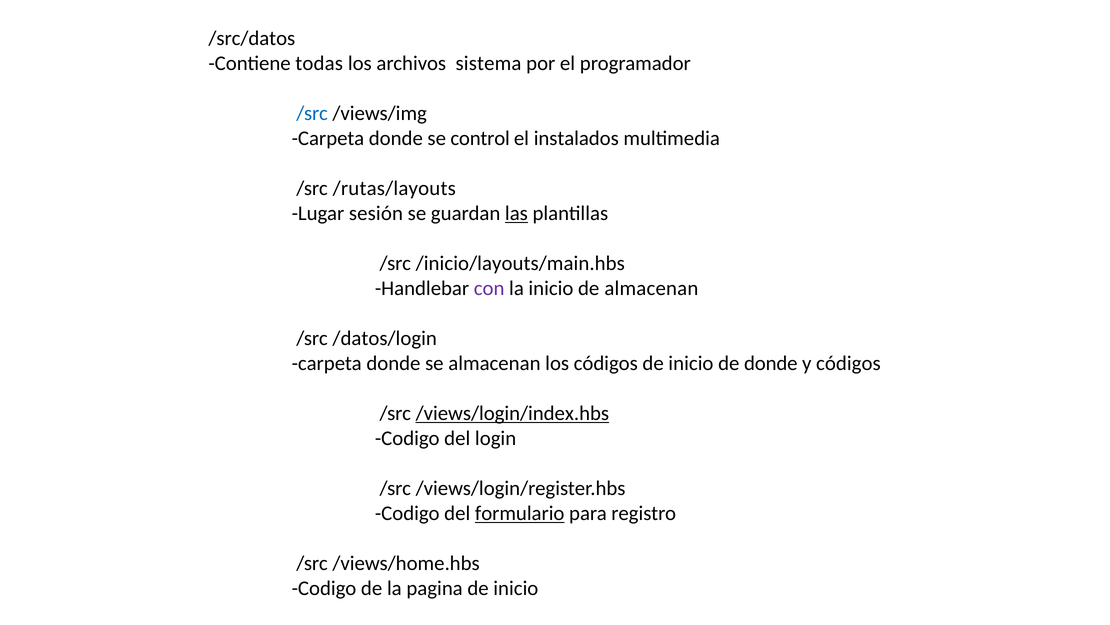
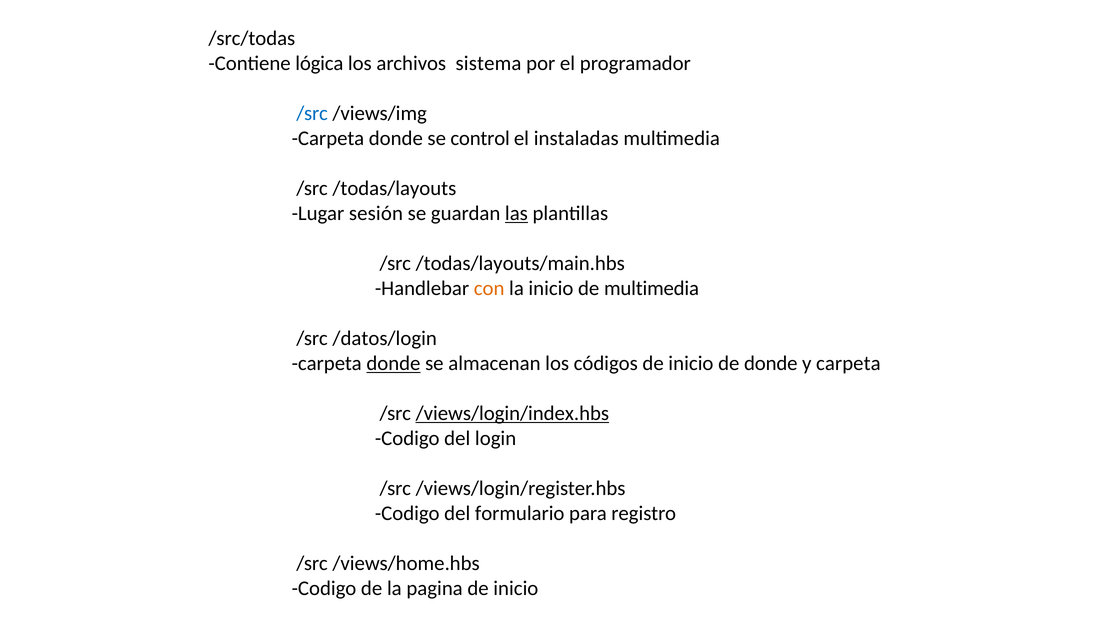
/src/datos: /src/datos -> /src/todas
todas: todas -> lógica
instalados: instalados -> instaladas
/rutas/layouts: /rutas/layouts -> /todas/layouts
/inicio/layouts/main.hbs: /inicio/layouts/main.hbs -> /todas/layouts/main.hbs
con colour: purple -> orange
de almacenan: almacenan -> multimedia
donde at (393, 363) underline: none -> present
y códigos: códigos -> carpeta
formulario underline: present -> none
